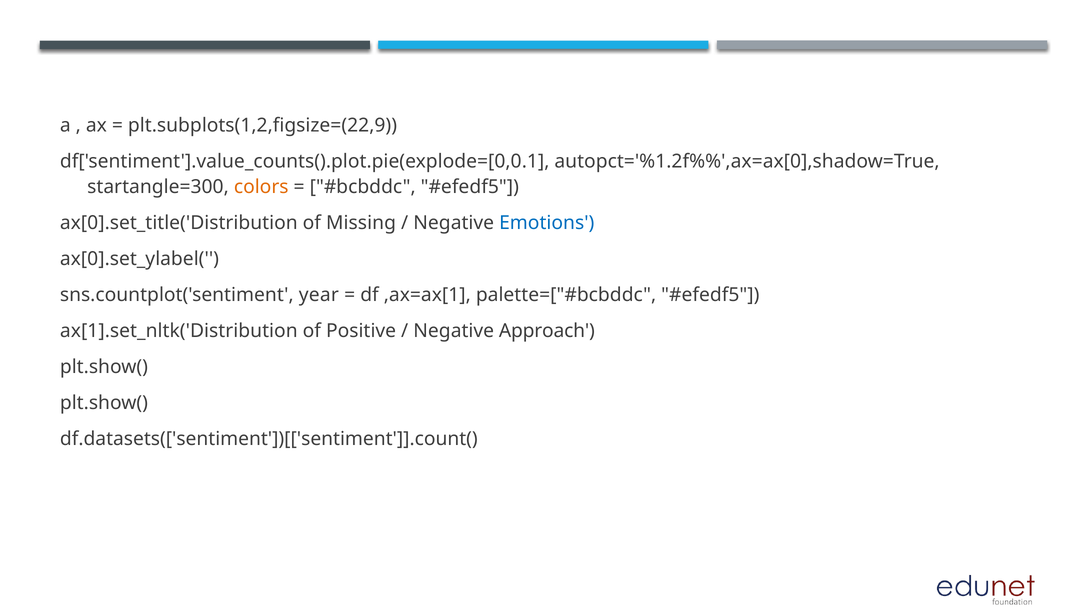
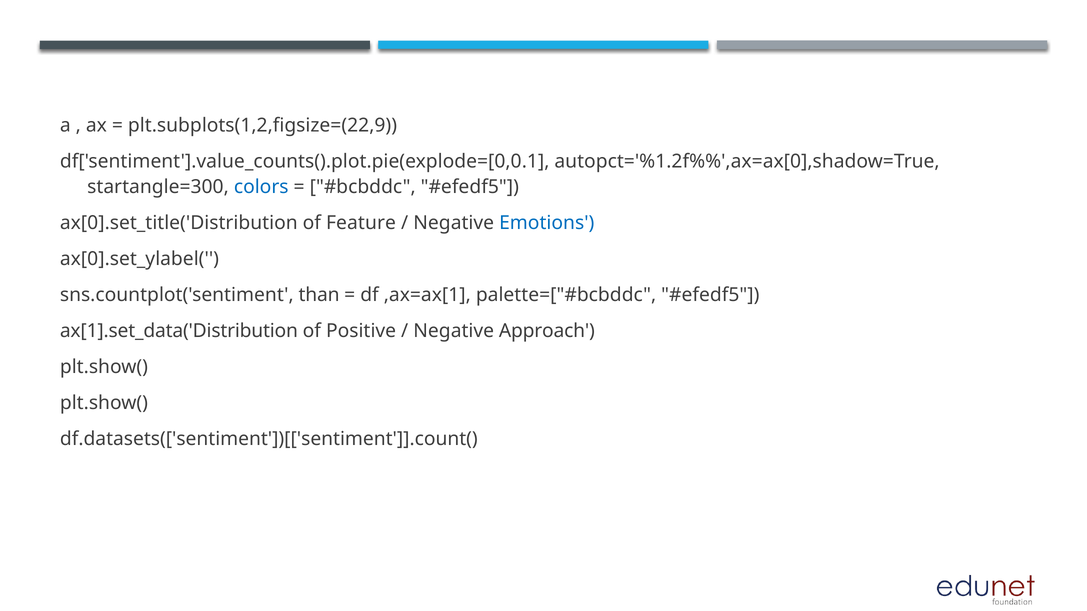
colors colour: orange -> blue
Missing: Missing -> Feature
year: year -> than
ax[1].set_nltk('Distribution: ax[1].set_nltk('Distribution -> ax[1].set_data('Distribution
